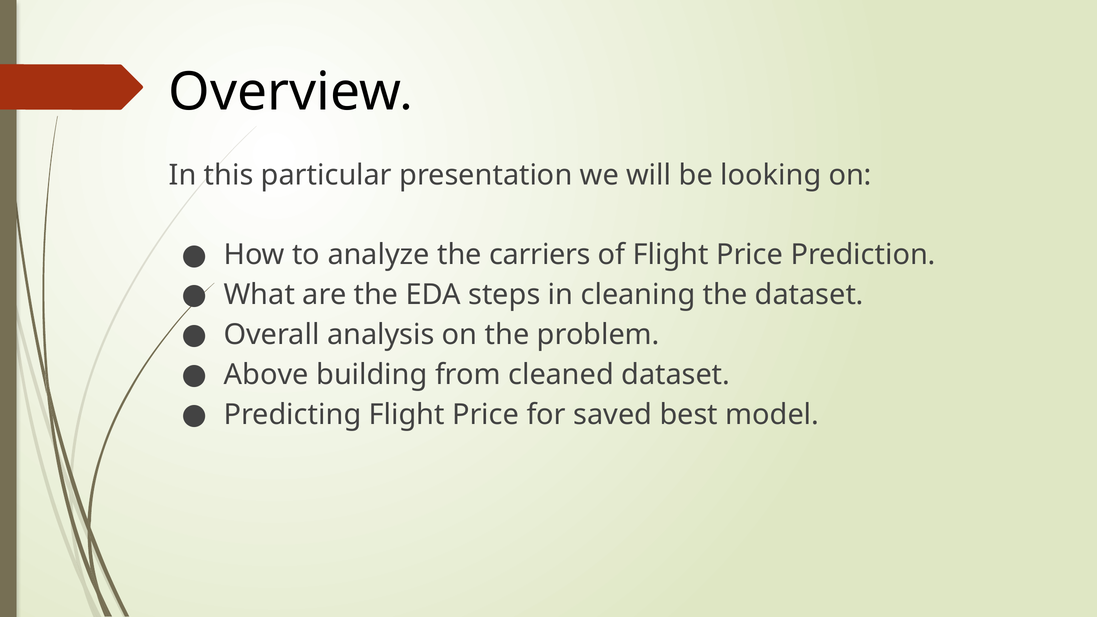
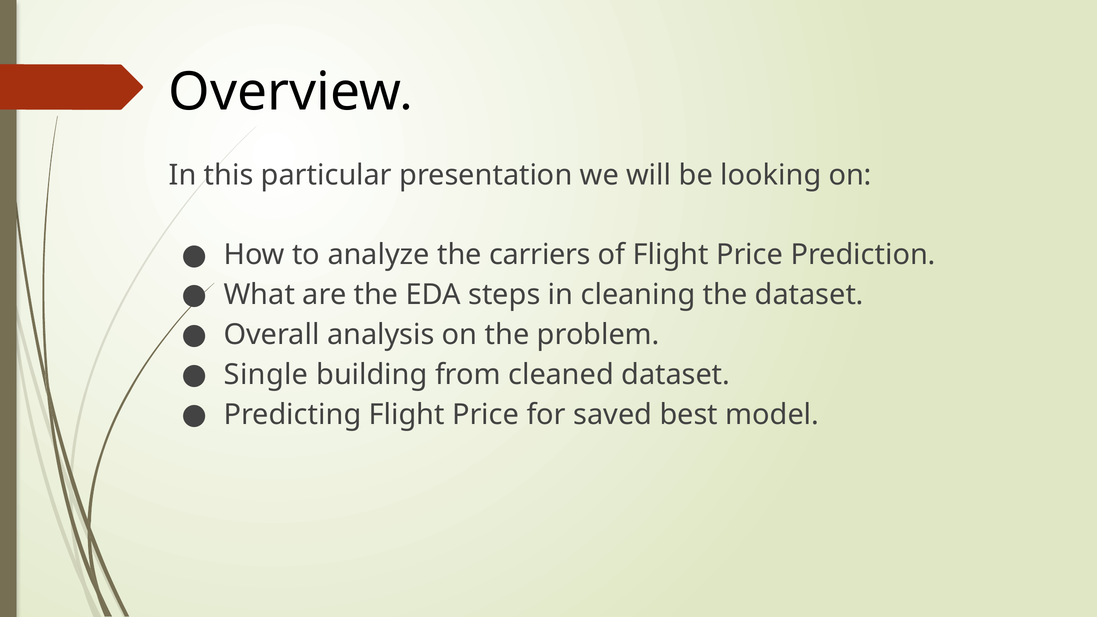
Above: Above -> Single
